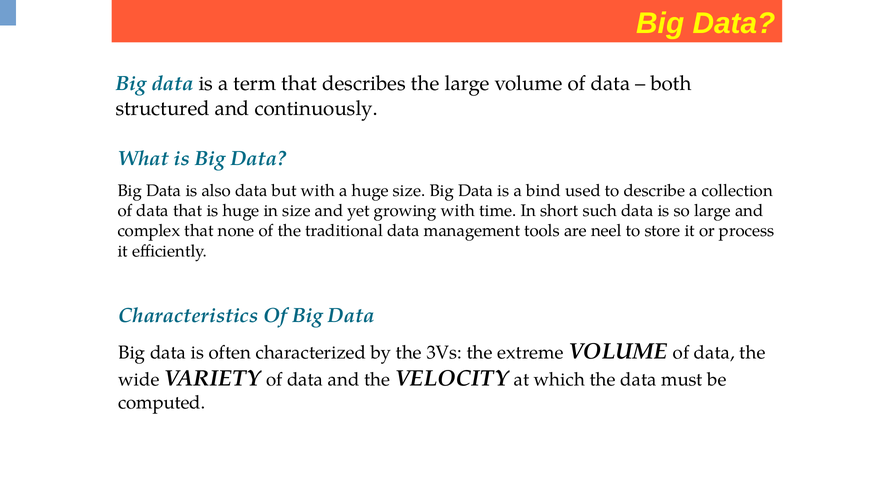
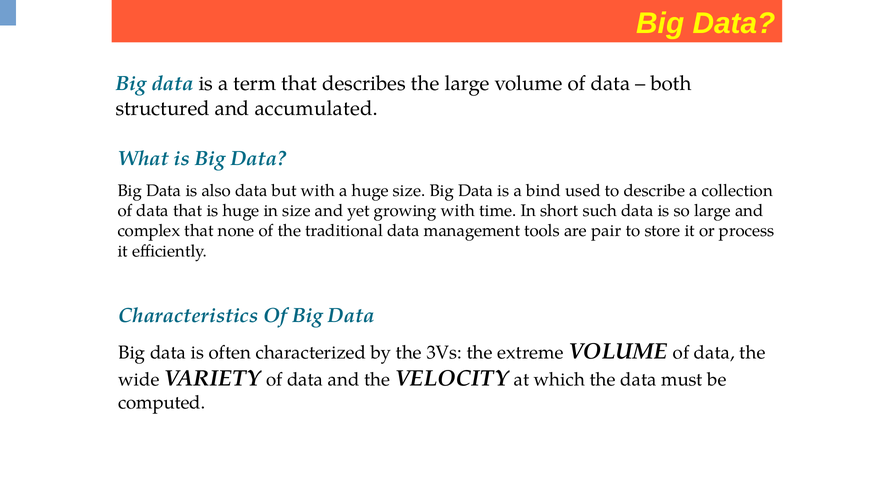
continuously: continuously -> accumulated
neel: neel -> pair
